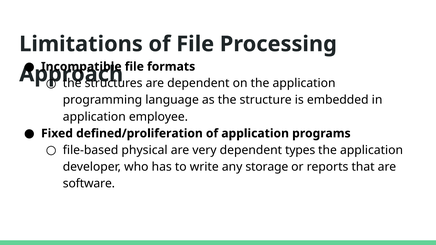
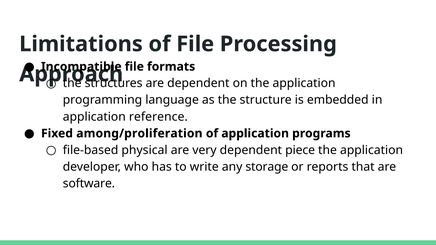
employee: employee -> reference
defined/proliferation: defined/proliferation -> among/proliferation
types: types -> piece
